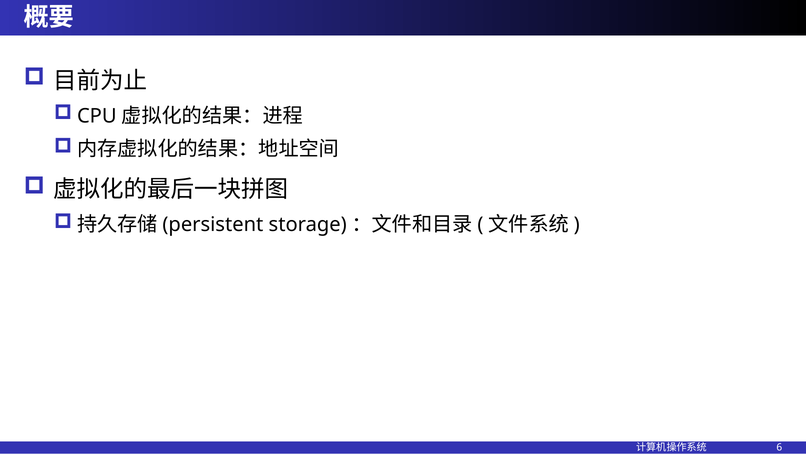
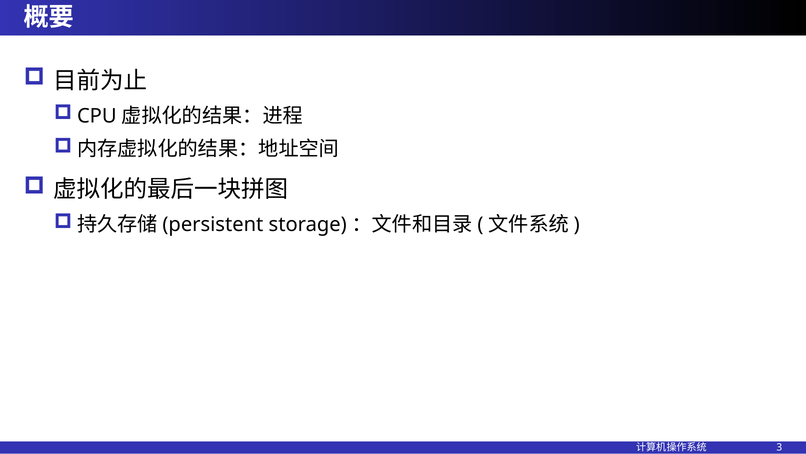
6: 6 -> 3
